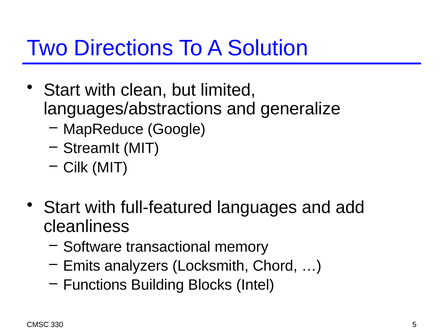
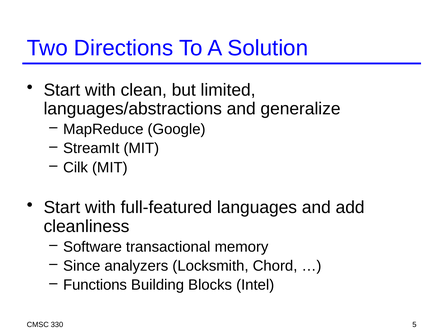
Emits: Emits -> Since
